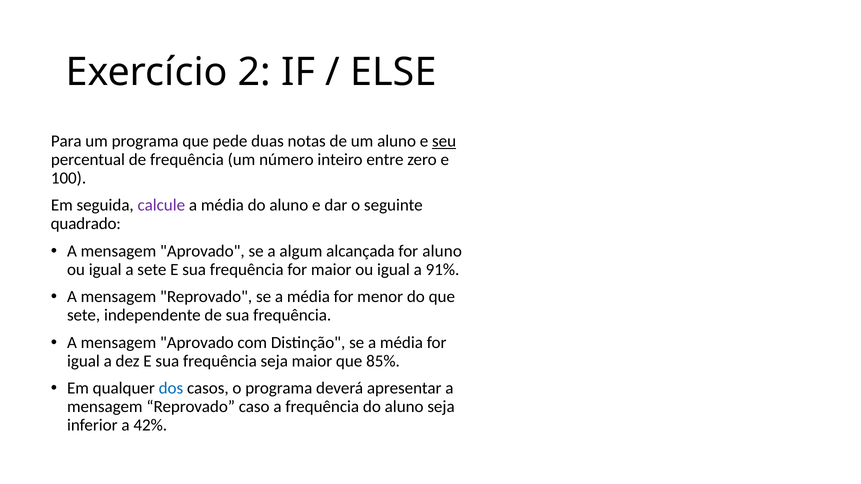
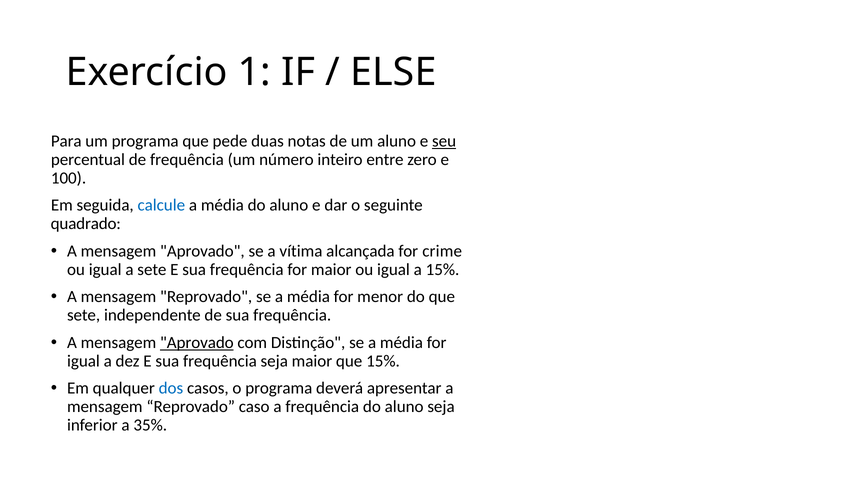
2: 2 -> 1
calcule colour: purple -> blue
algum: algum -> vítima
for aluno: aluno -> crime
a 91%: 91% -> 15%
Aprovado at (197, 343) underline: none -> present
que 85%: 85% -> 15%
42%: 42% -> 35%
